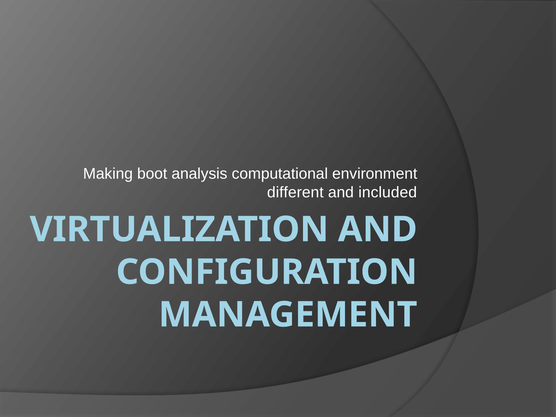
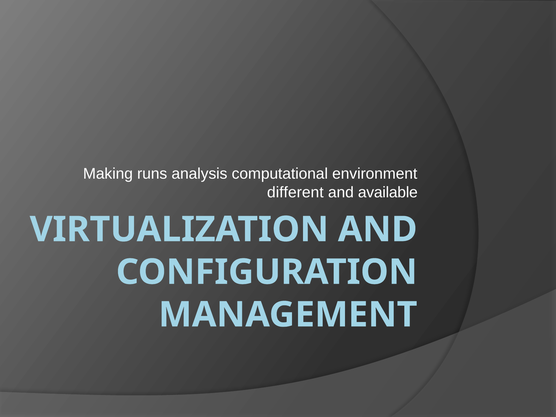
boot: boot -> runs
included: included -> available
